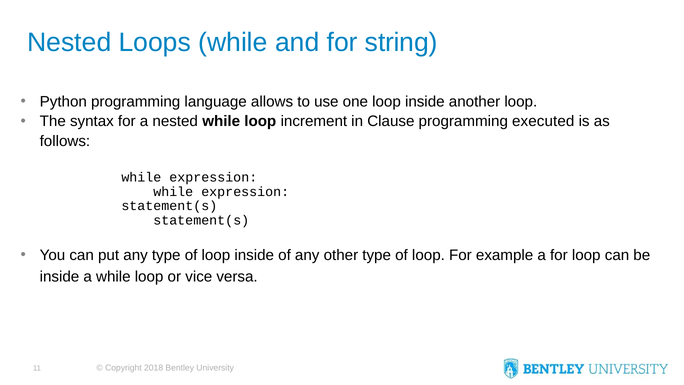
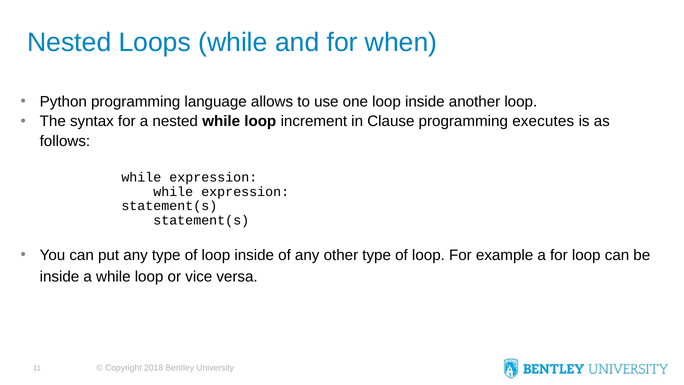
string: string -> when
executed: executed -> executes
